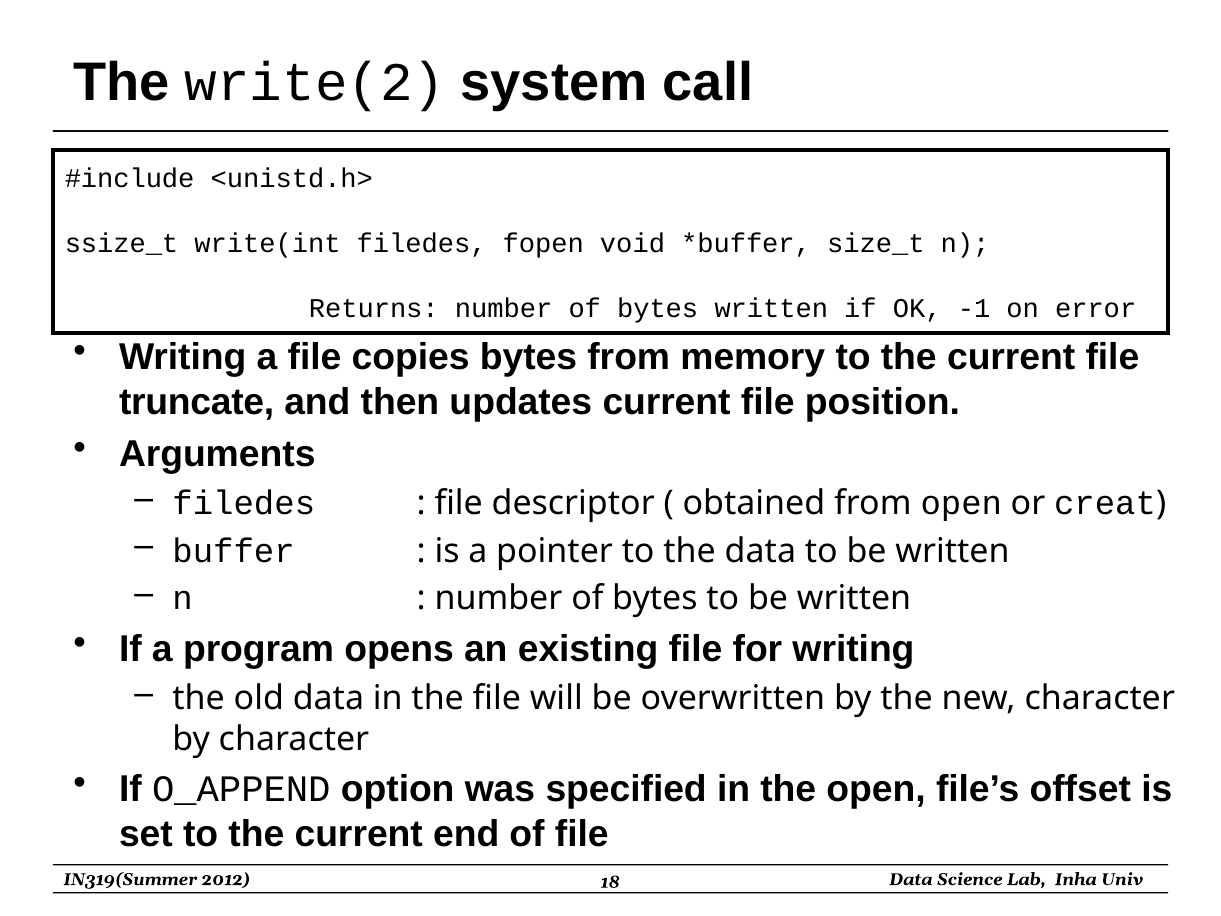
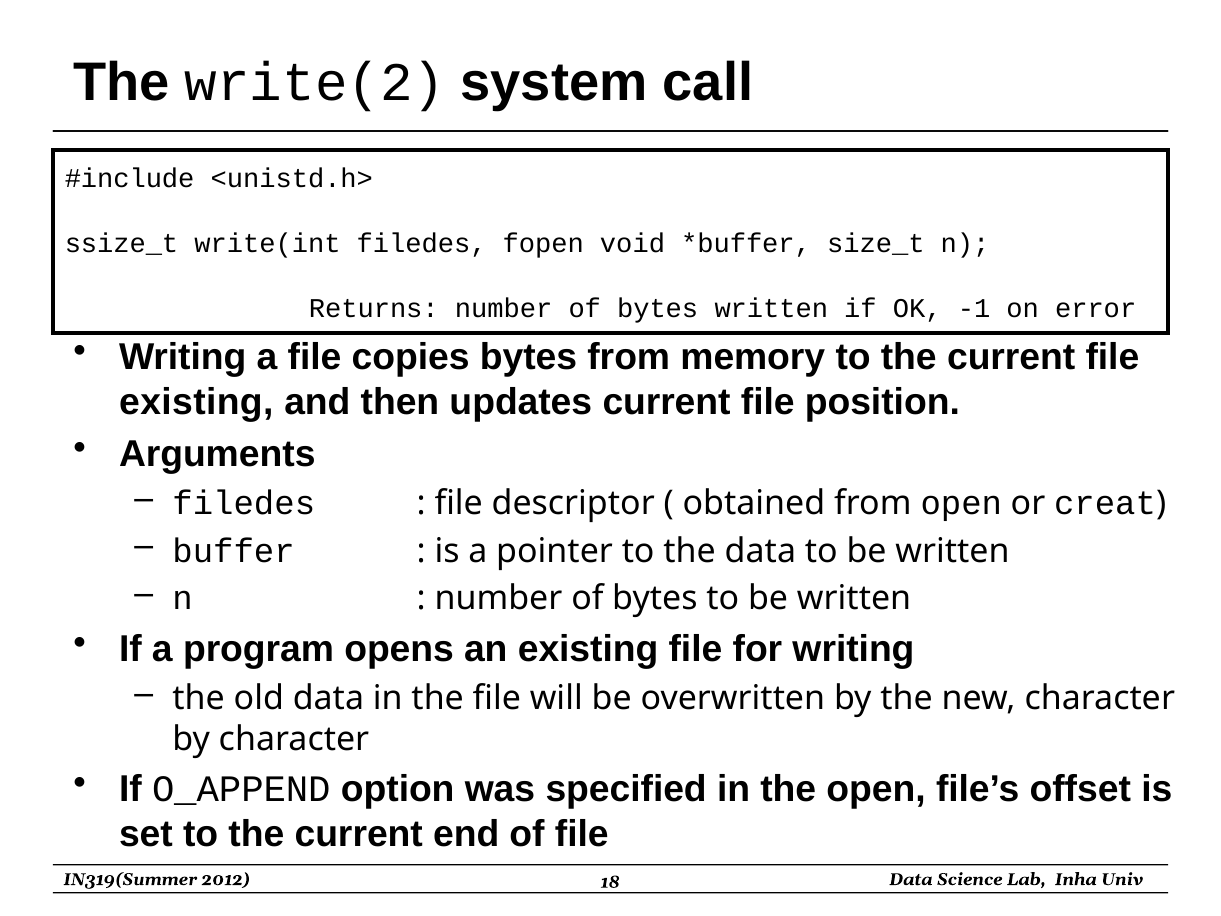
truncate at (197, 402): truncate -> existing
